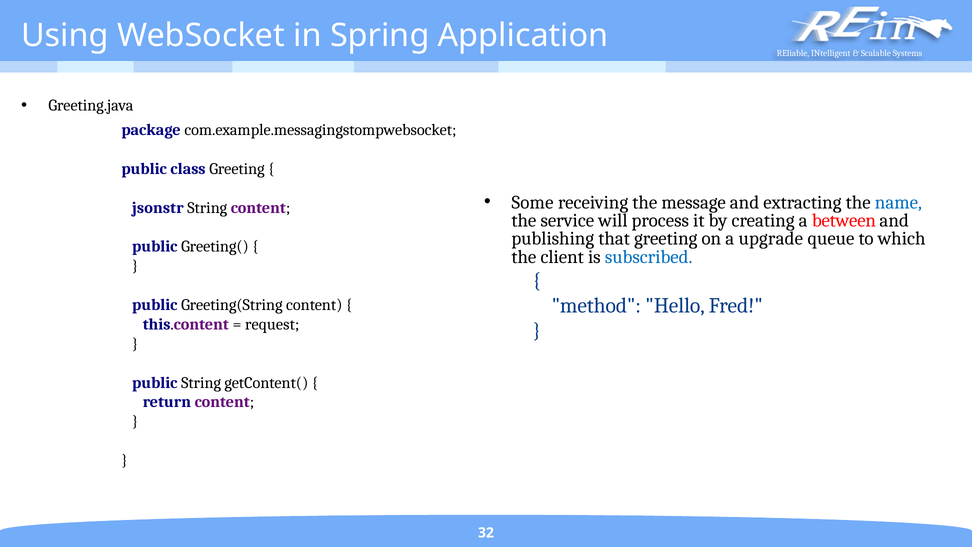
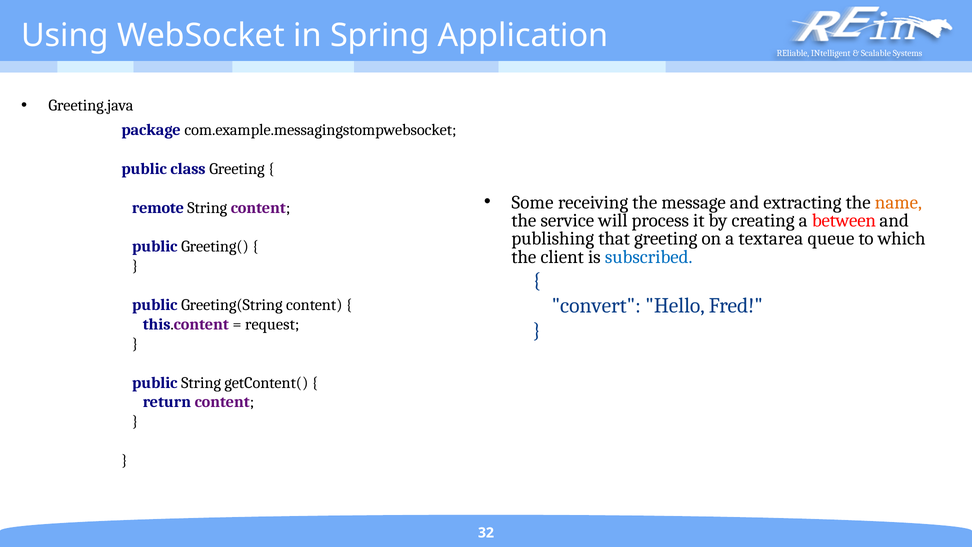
name colour: blue -> orange
jsonstr: jsonstr -> remote
upgrade: upgrade -> textarea
method: method -> convert
